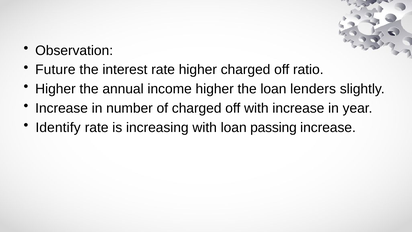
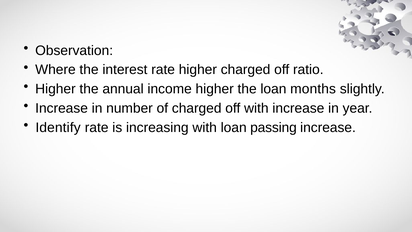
Future: Future -> Where
lenders: lenders -> months
